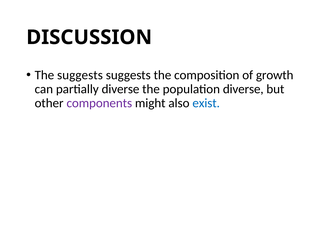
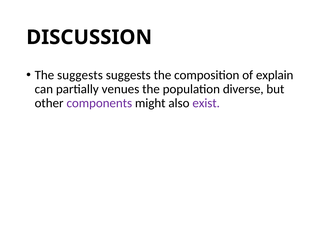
growth: growth -> explain
partially diverse: diverse -> venues
exist colour: blue -> purple
